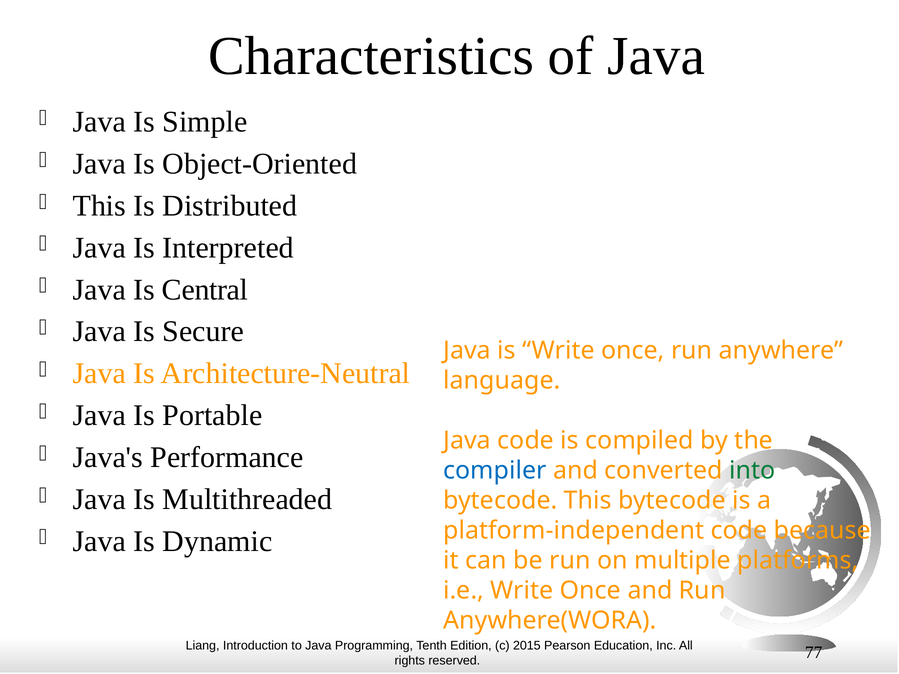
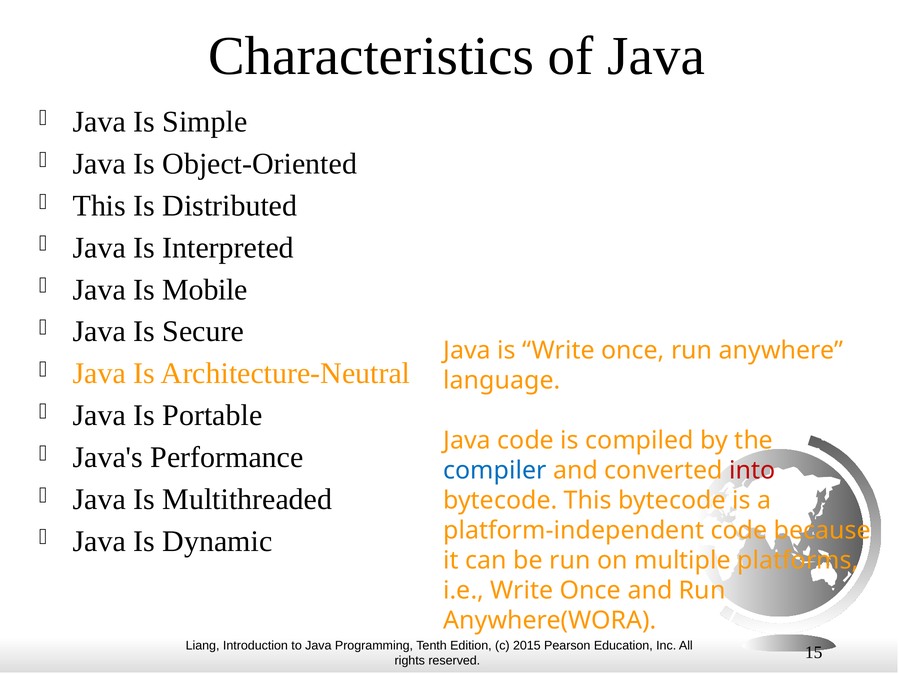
Central: Central -> Mobile
into colour: green -> red
77: 77 -> 15
